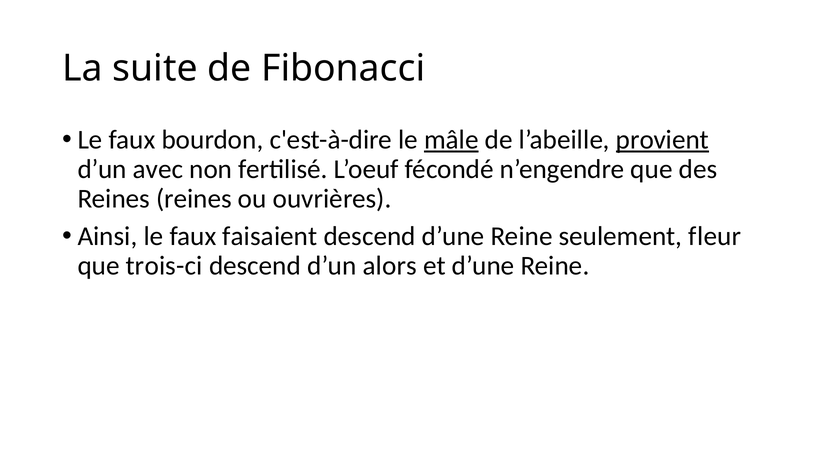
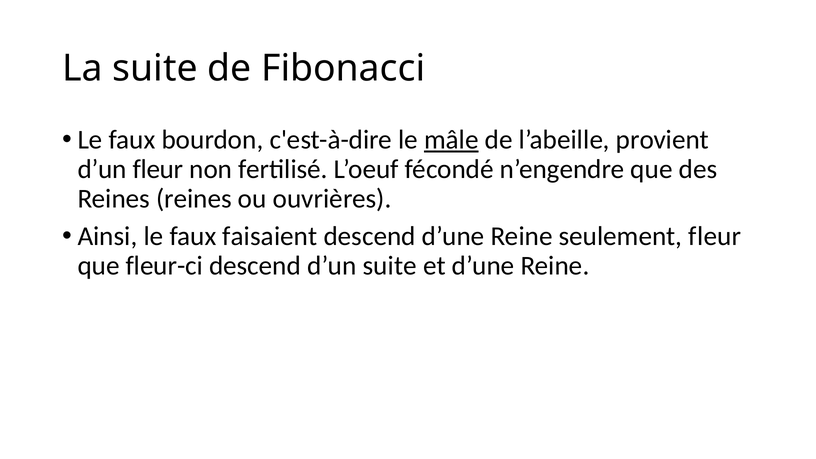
provient underline: present -> none
d’un avec: avec -> fleur
trois-ci: trois-ci -> fleur-ci
d’un alors: alors -> suite
